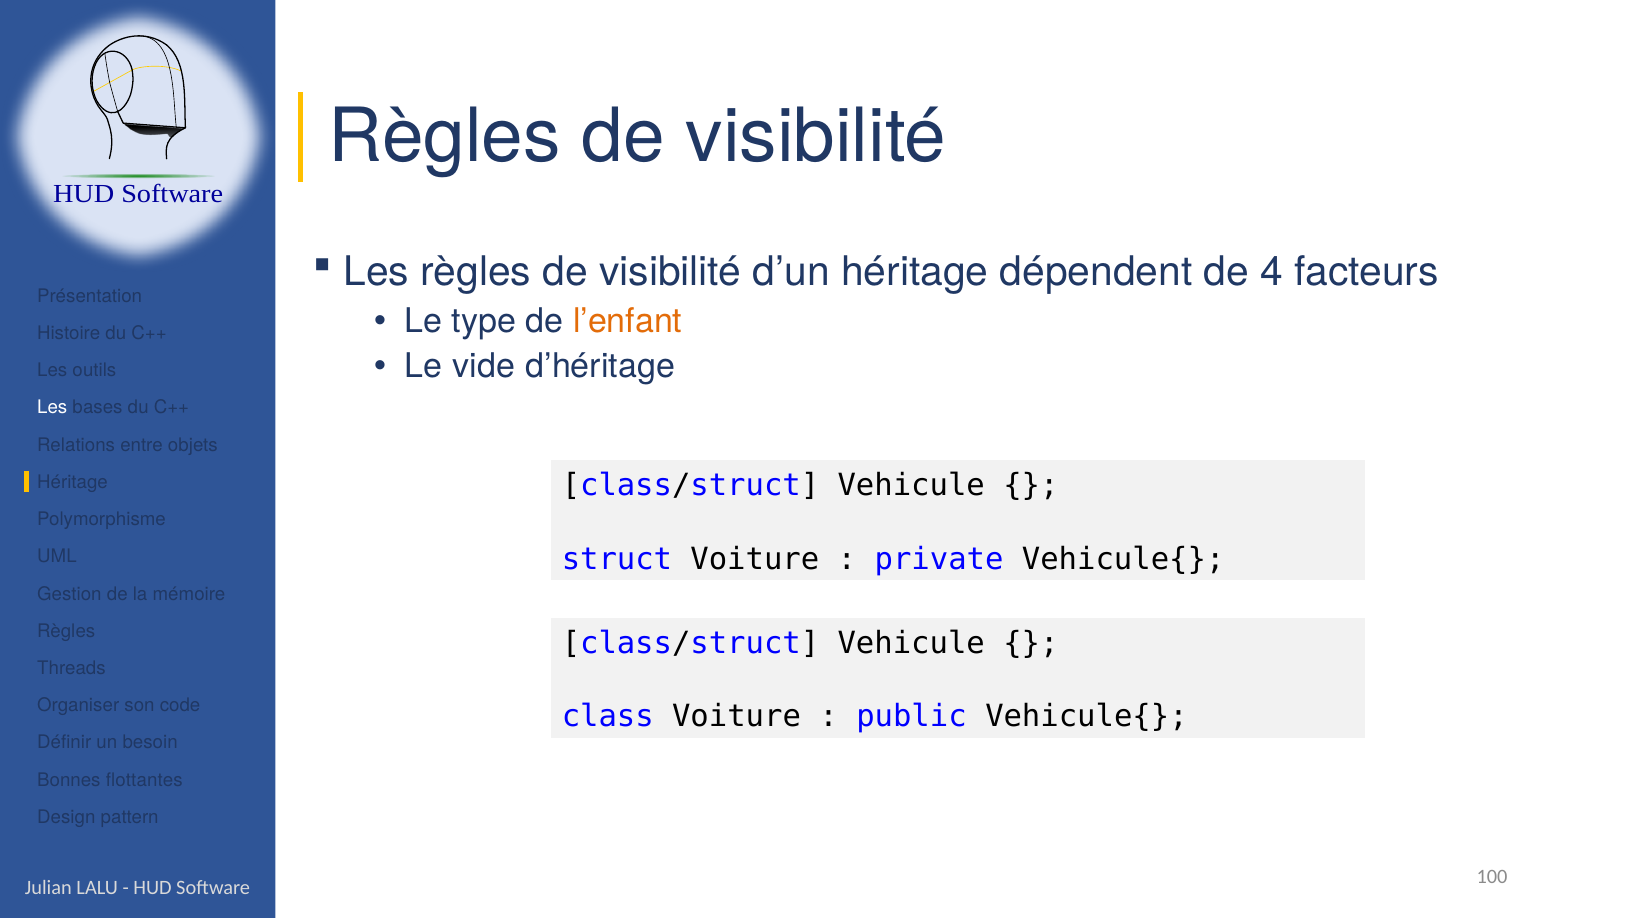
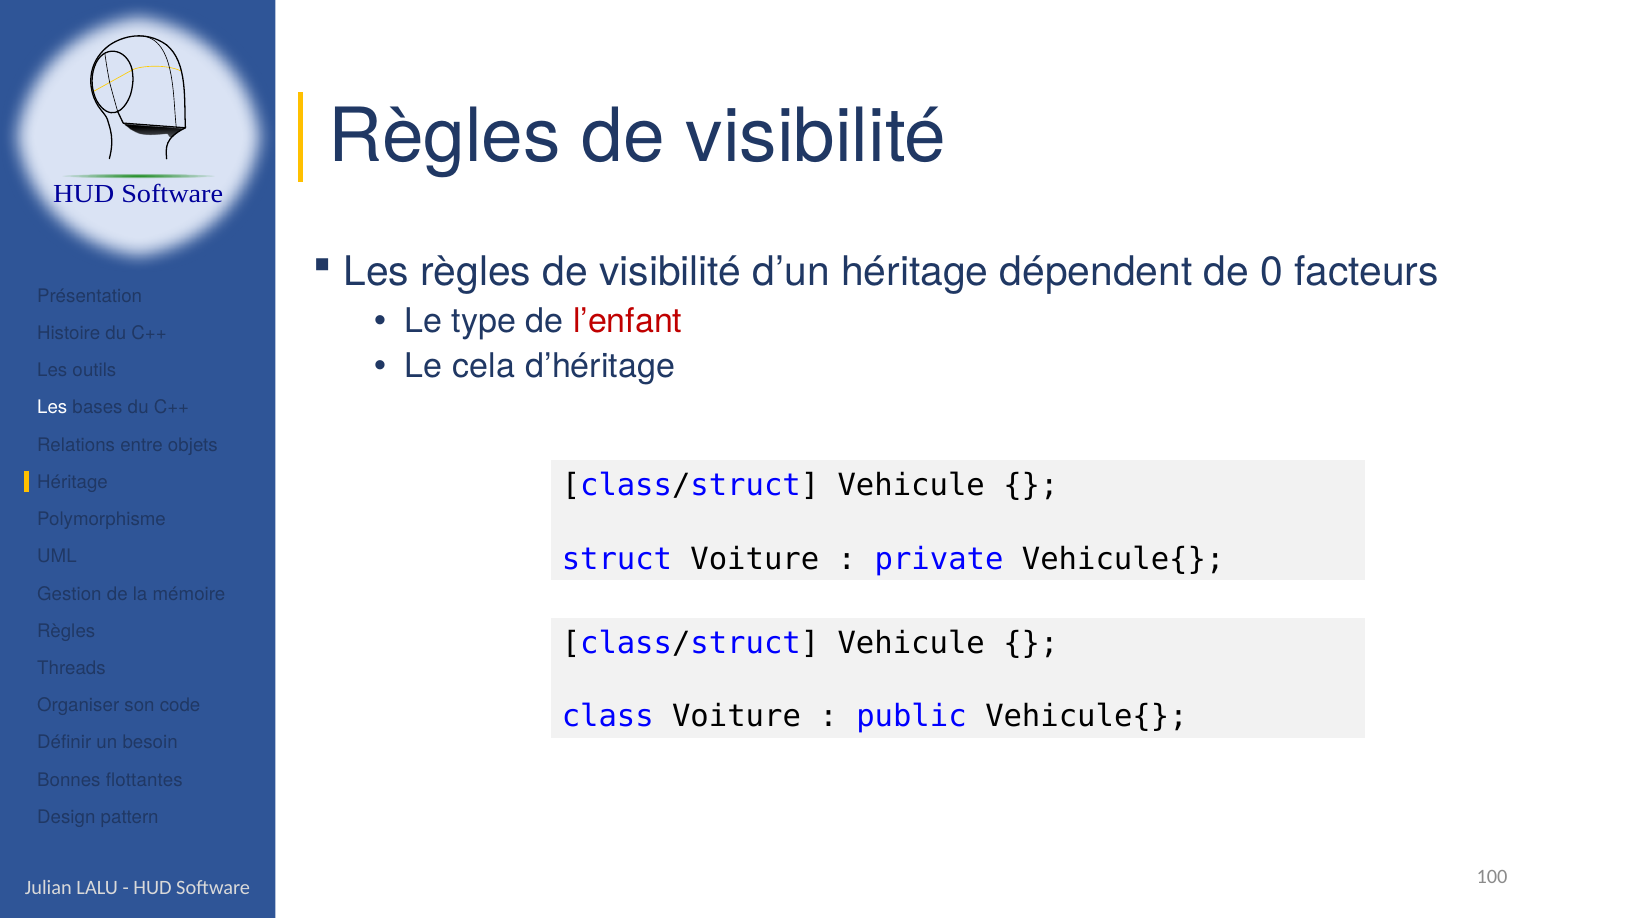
4: 4 -> 0
l’enfant colour: orange -> red
vide: vide -> cela
